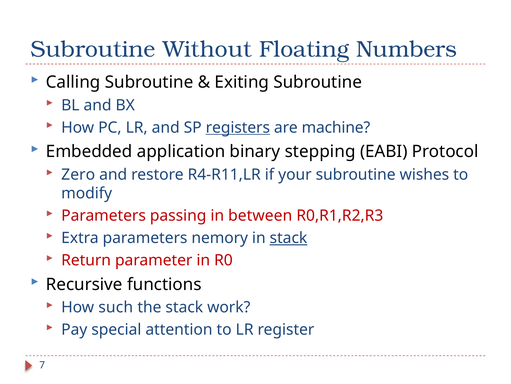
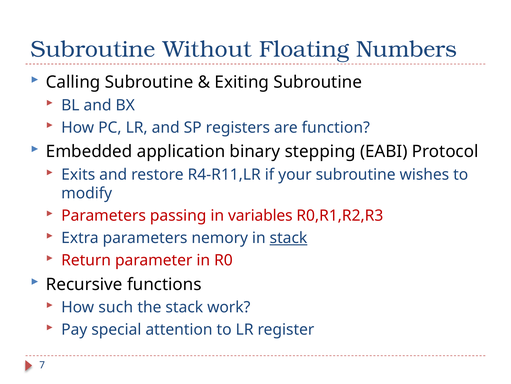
registers underline: present -> none
machine: machine -> function
Zero: Zero -> Exits
between: between -> variables
